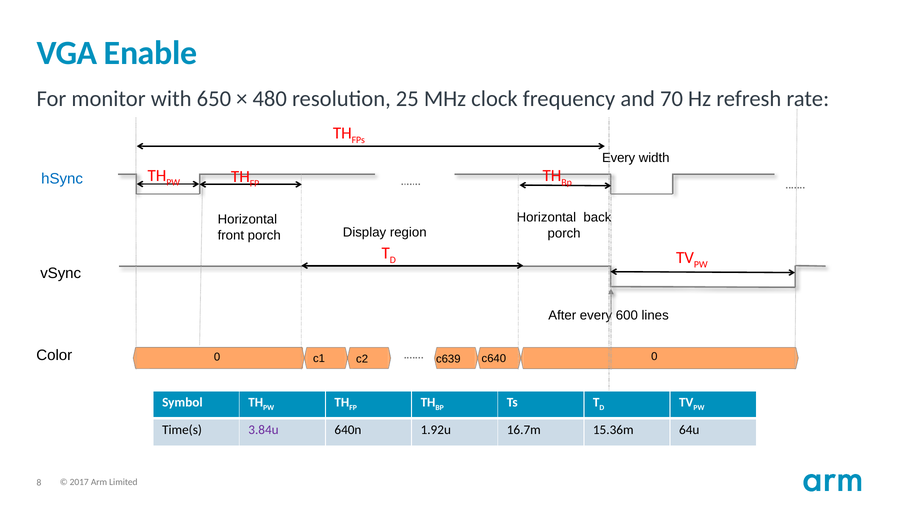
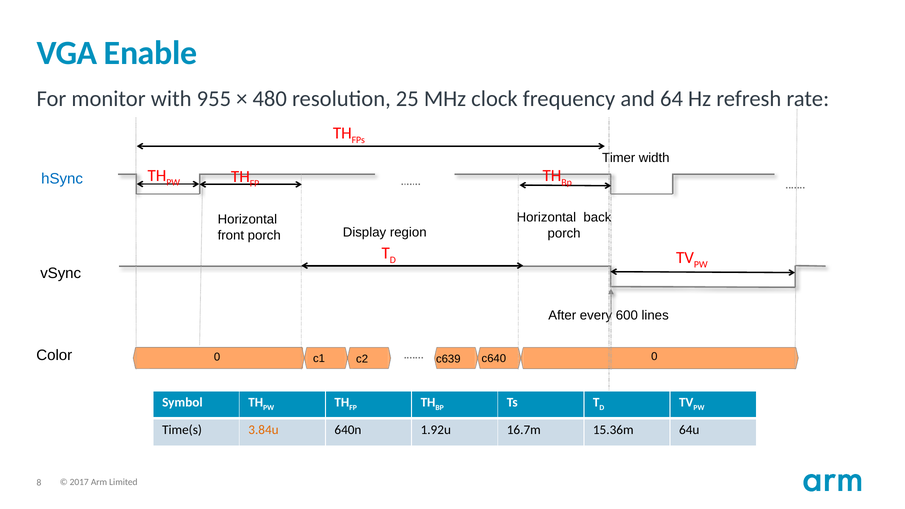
650: 650 -> 955
70: 70 -> 64
Every at (619, 158): Every -> Timer
3.84u colour: purple -> orange
